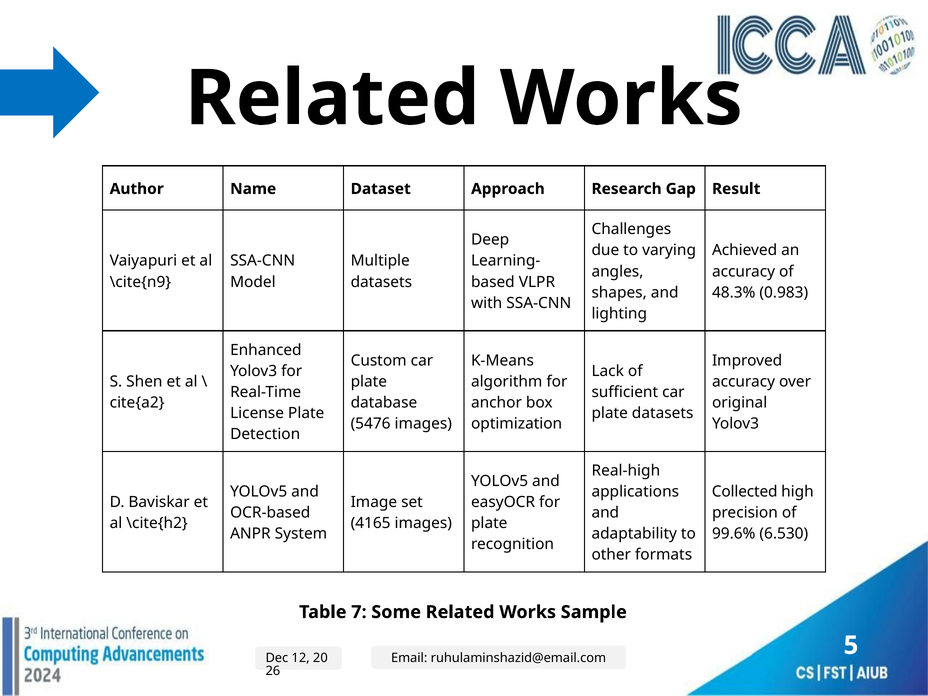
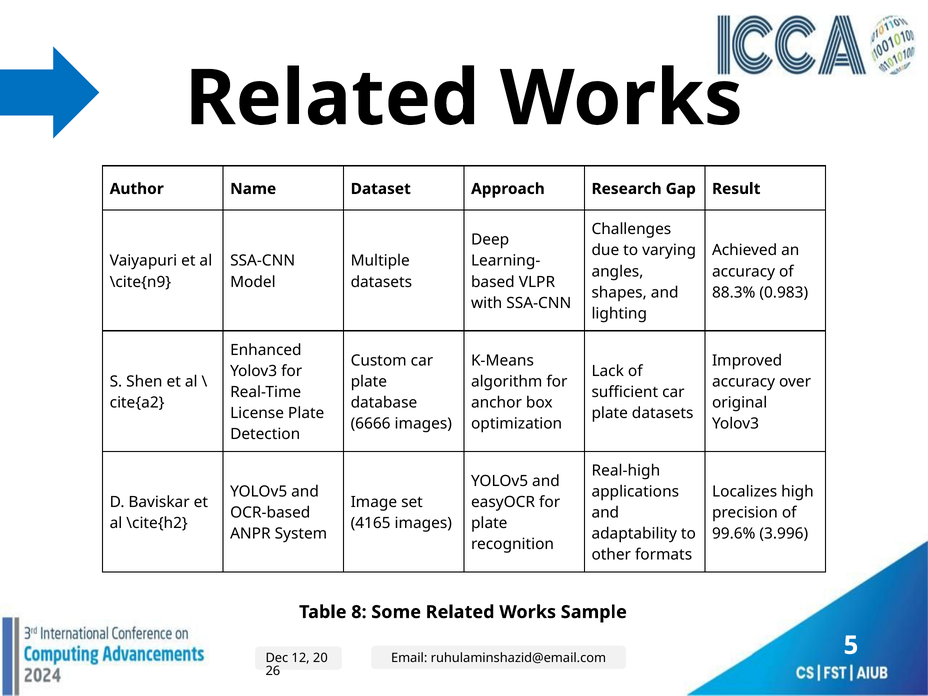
48.3%: 48.3% -> 88.3%
5476: 5476 -> 6666
Collected: Collected -> Localizes
6.530: 6.530 -> 3.996
7: 7 -> 8
